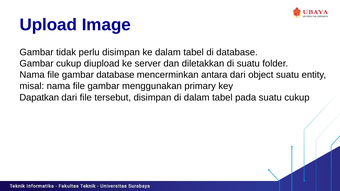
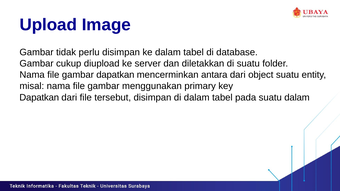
gambar database: database -> dapatkan
suatu cukup: cukup -> dalam
